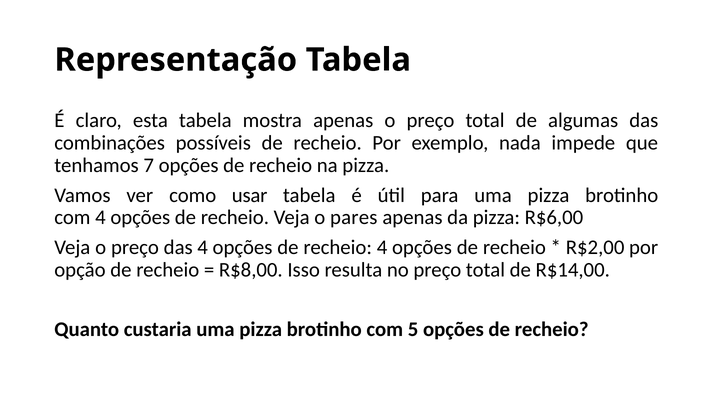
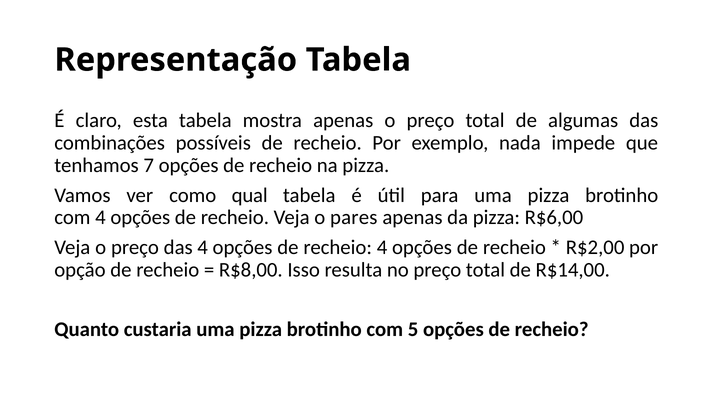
usar: usar -> qual
